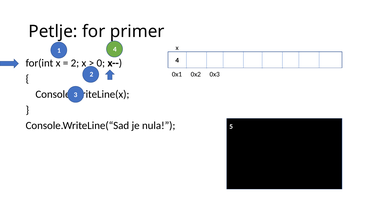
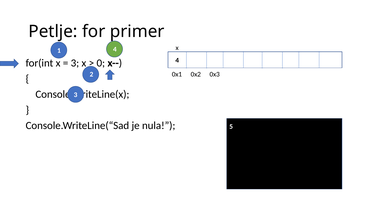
2 at (75, 63): 2 -> 3
